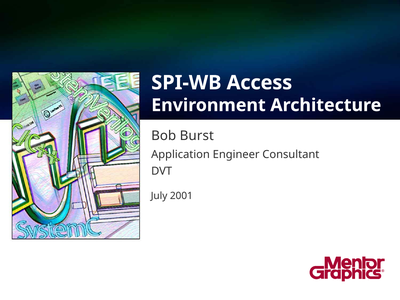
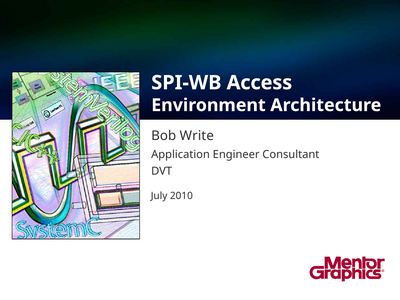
Burst: Burst -> Write
2001: 2001 -> 2010
